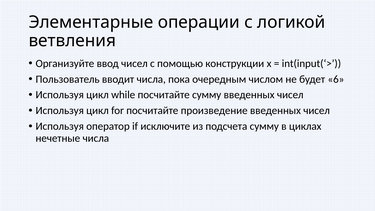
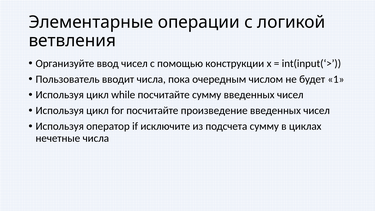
6: 6 -> 1
